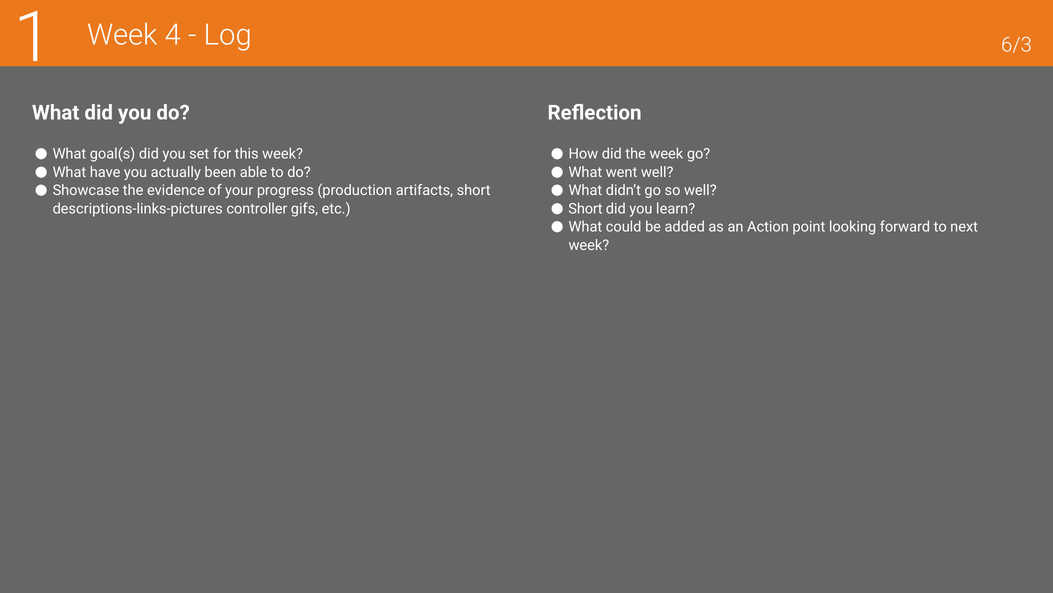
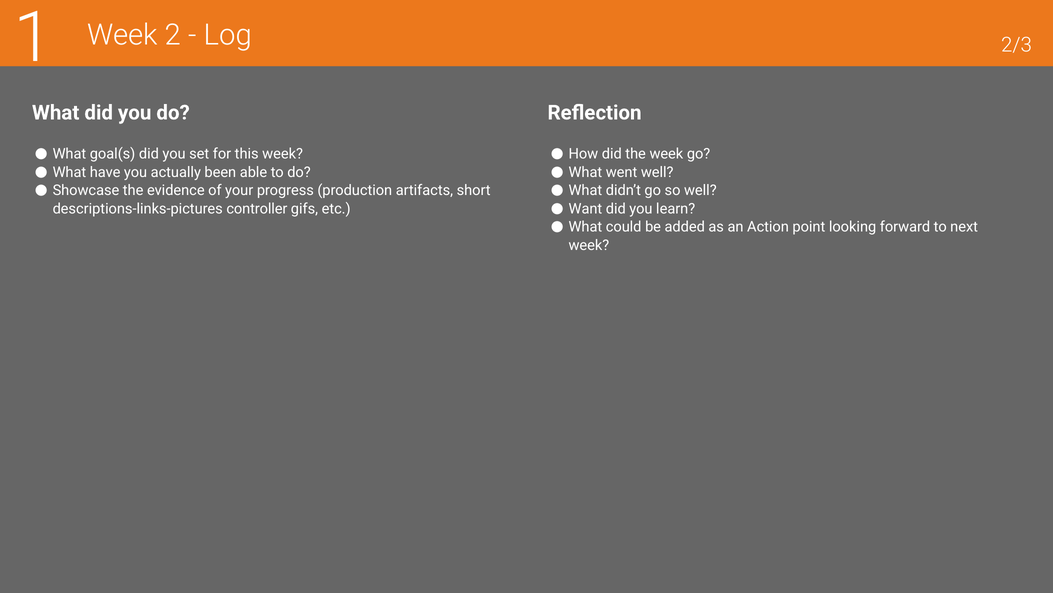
4: 4 -> 2
6/3: 6/3 -> 2/3
Short at (585, 208): Short -> Want
